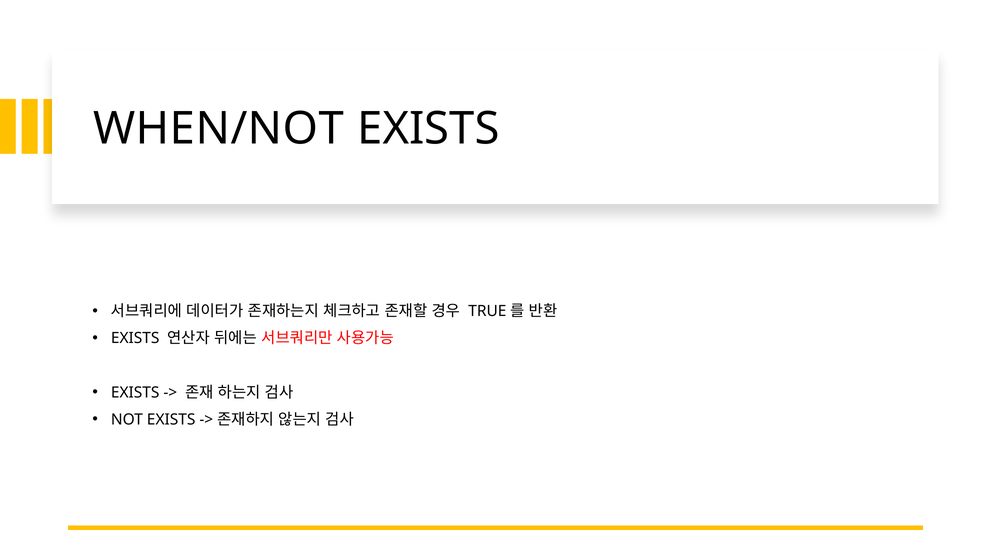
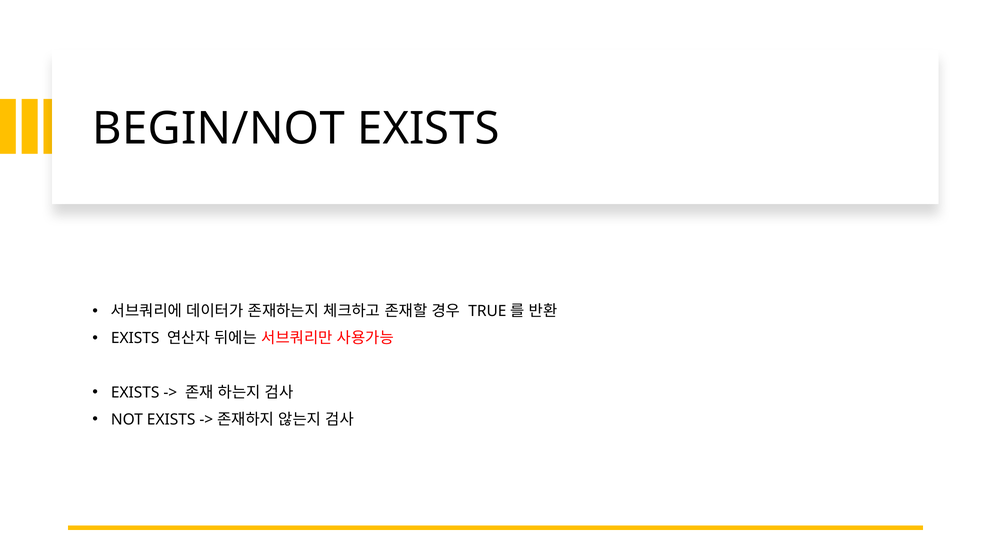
WHEN/NOT: WHEN/NOT -> BEGIN/NOT
